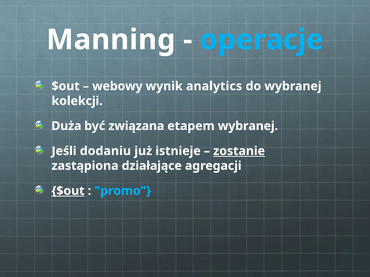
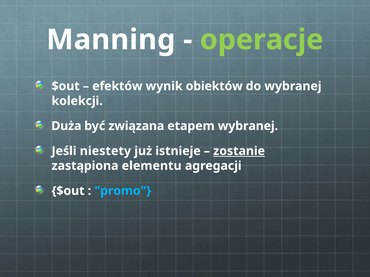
operacje colour: light blue -> light green
webowy: webowy -> efektów
analytics: analytics -> obiektów
dodaniu: dodaniu -> niestety
działające: działające -> elementu
$out at (68, 191) underline: present -> none
